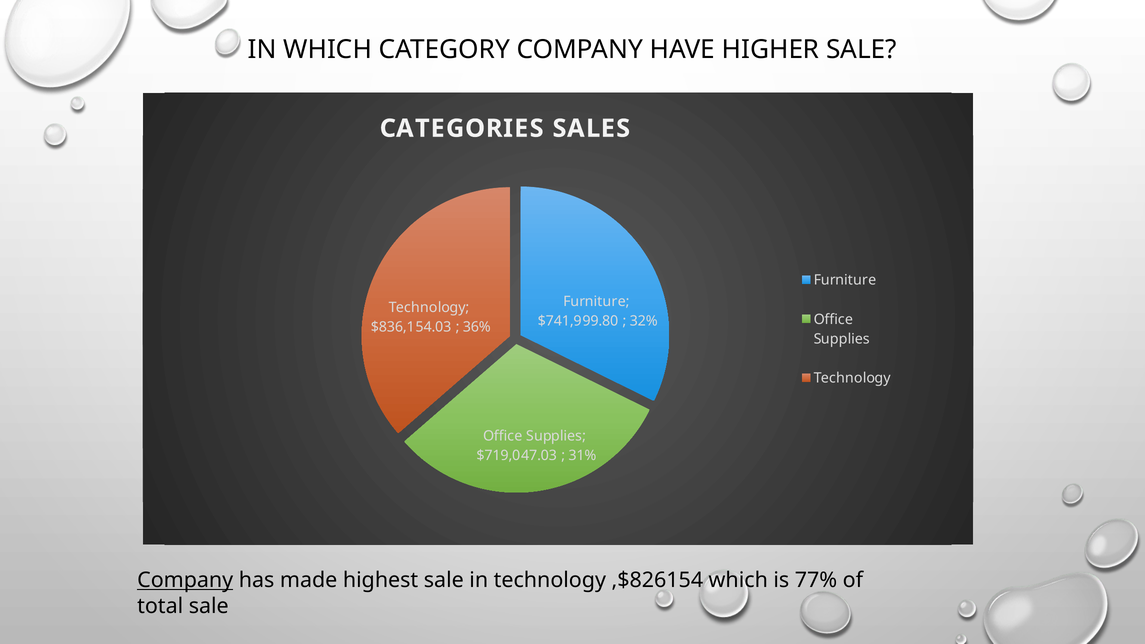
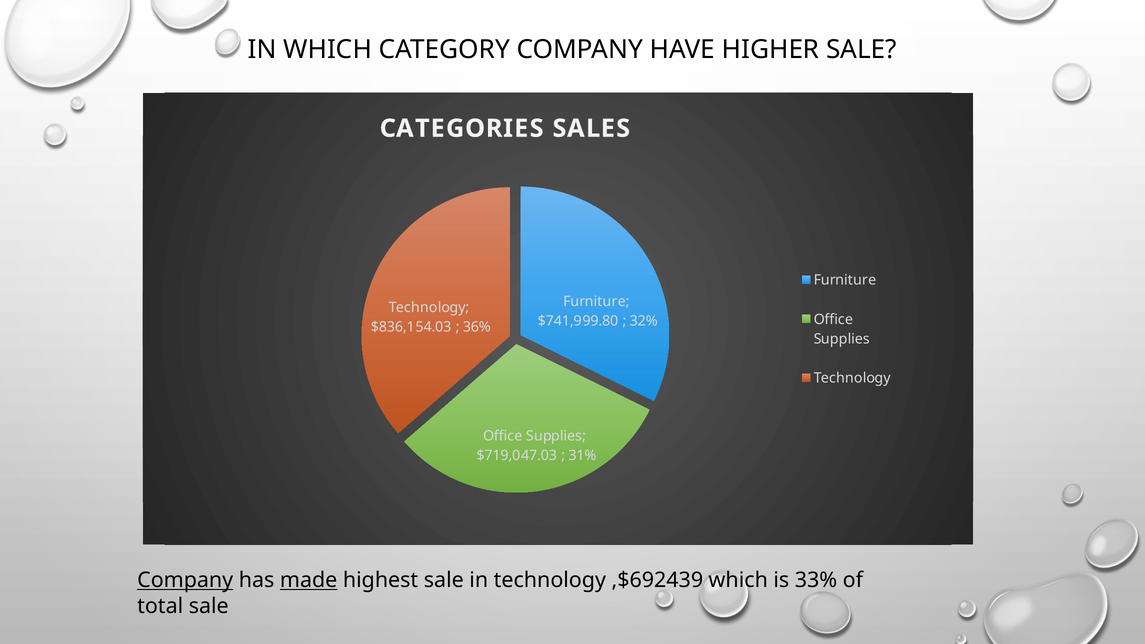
made underline: none -> present
,$826154: ,$826154 -> ,$692439
77%: 77% -> 33%
